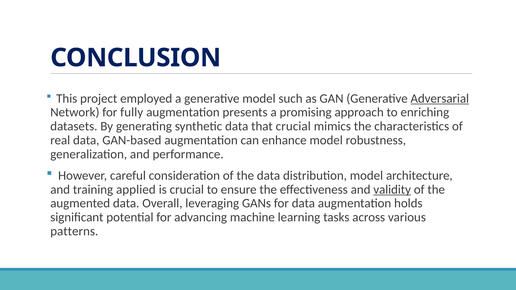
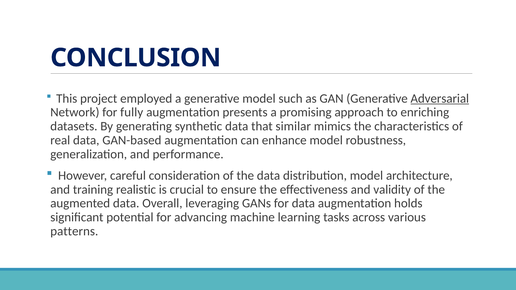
that crucial: crucial -> similar
applied: applied -> realistic
validity underline: present -> none
